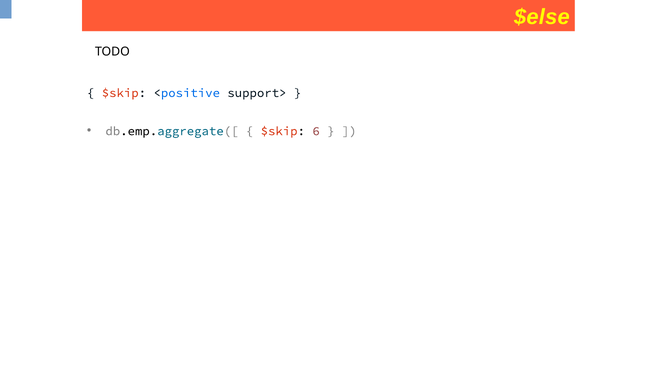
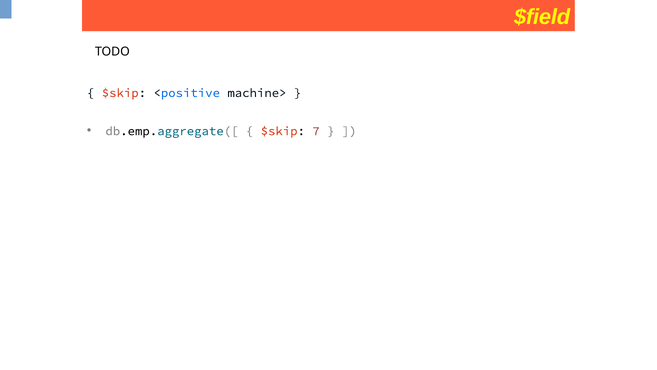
$else: $else -> $field
support>: support> -> machine>
6: 6 -> 7
